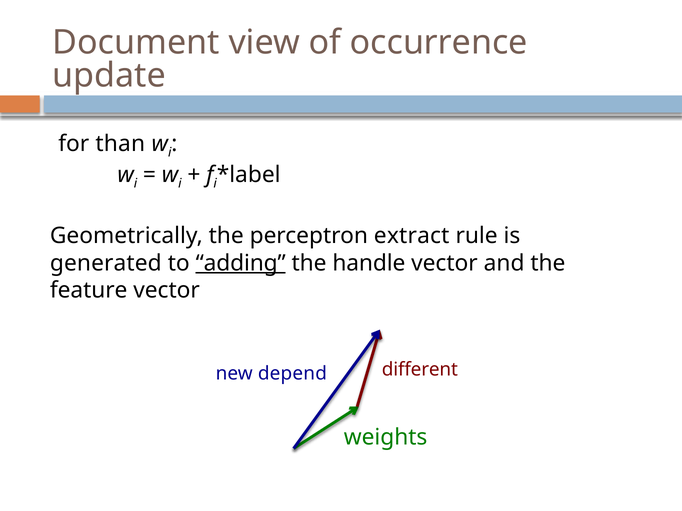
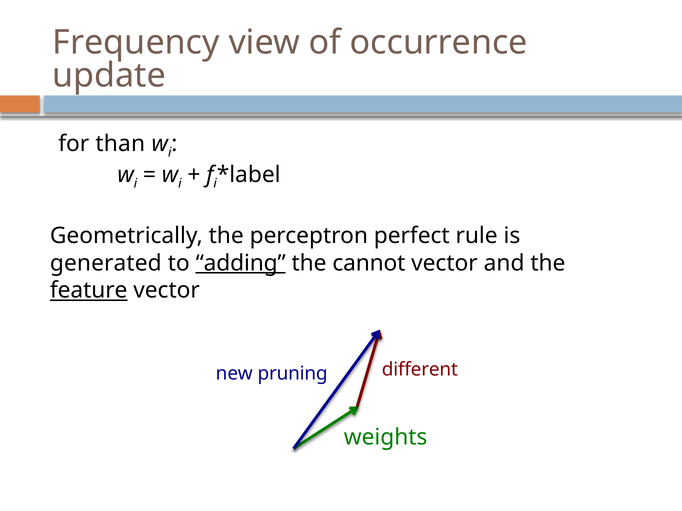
Document: Document -> Frequency
extract: extract -> perfect
handle: handle -> cannot
feature underline: none -> present
depend: depend -> pruning
